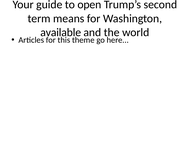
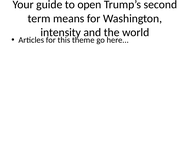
available: available -> intensity
